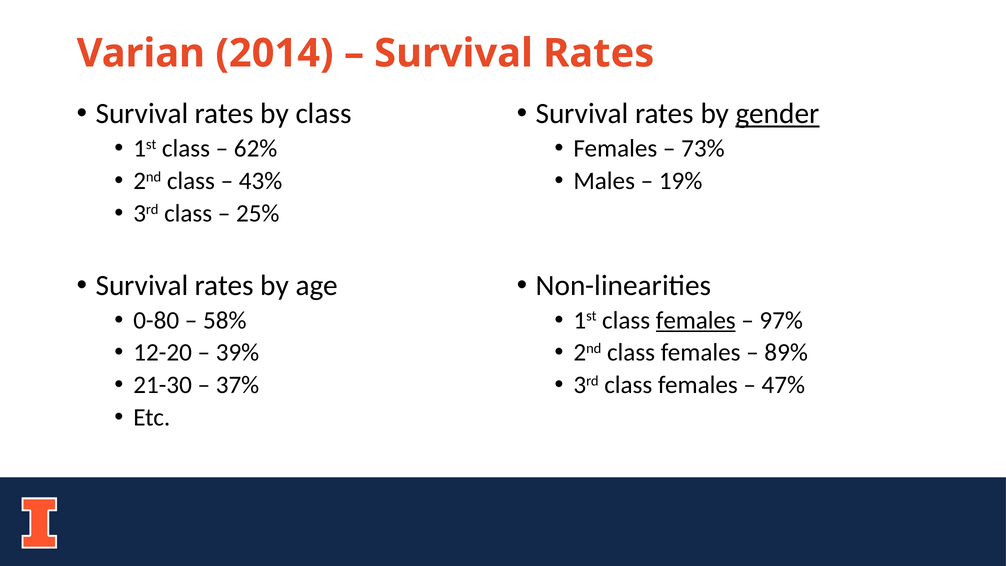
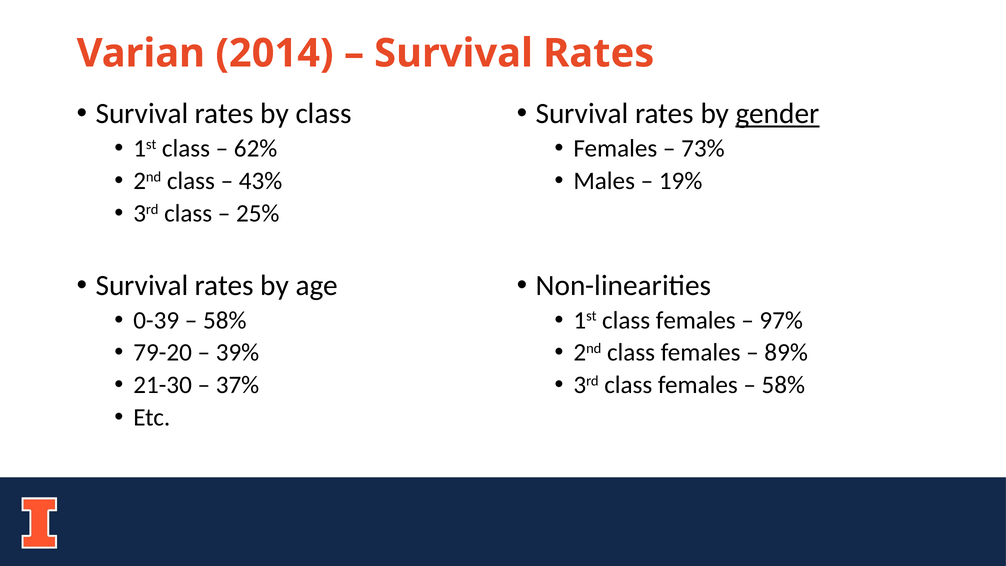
0-80: 0-80 -> 0-39
females at (696, 320) underline: present -> none
12-20: 12-20 -> 79-20
47% at (783, 385): 47% -> 58%
